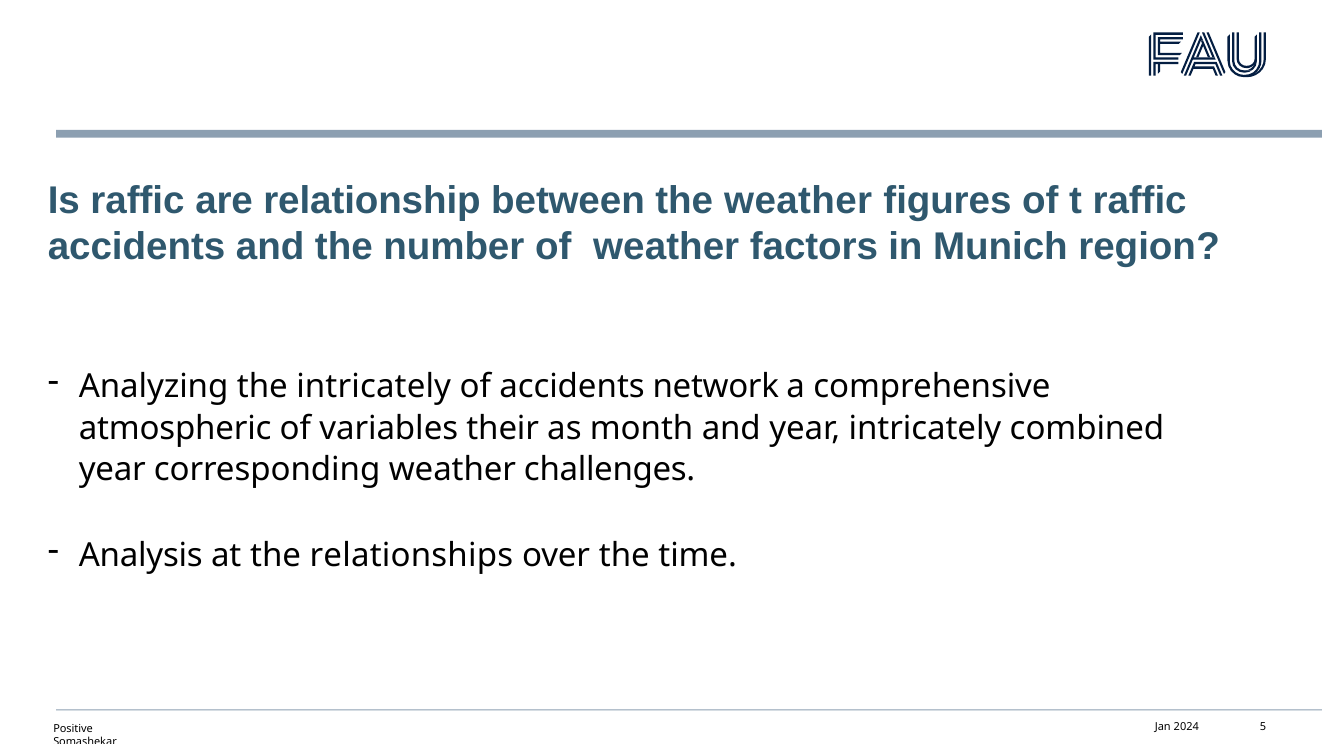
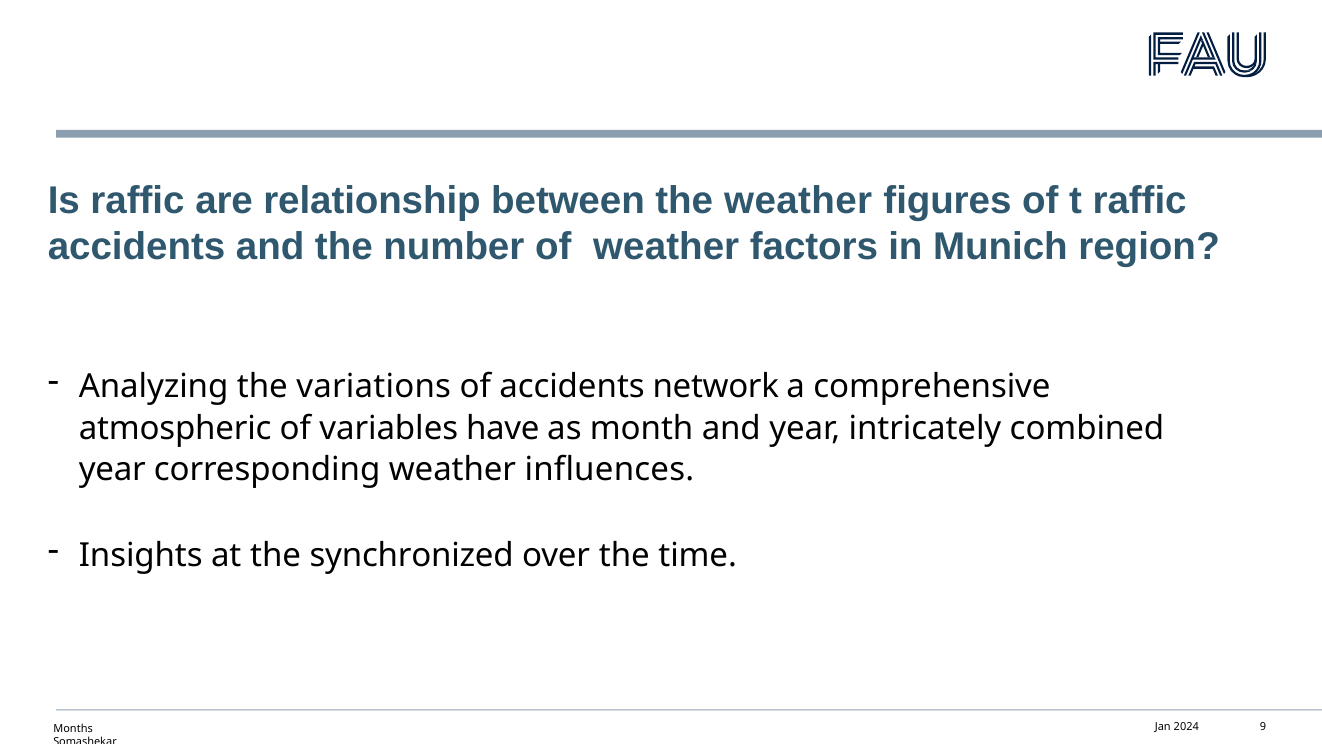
the intricately: intricately -> variations
their: their -> have
challenges: challenges -> influences
Analysis: Analysis -> Insights
relationships: relationships -> synchronized
5: 5 -> 9
Positive: Positive -> Months
